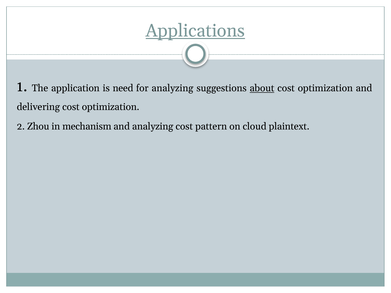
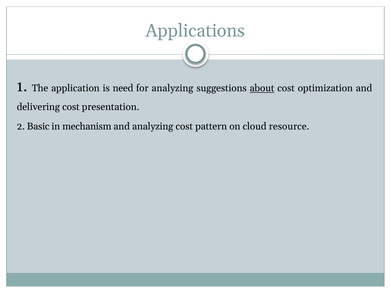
Applications underline: present -> none
delivering cost optimization: optimization -> presentation
Zhou: Zhou -> Basic
plaintext: plaintext -> resource
